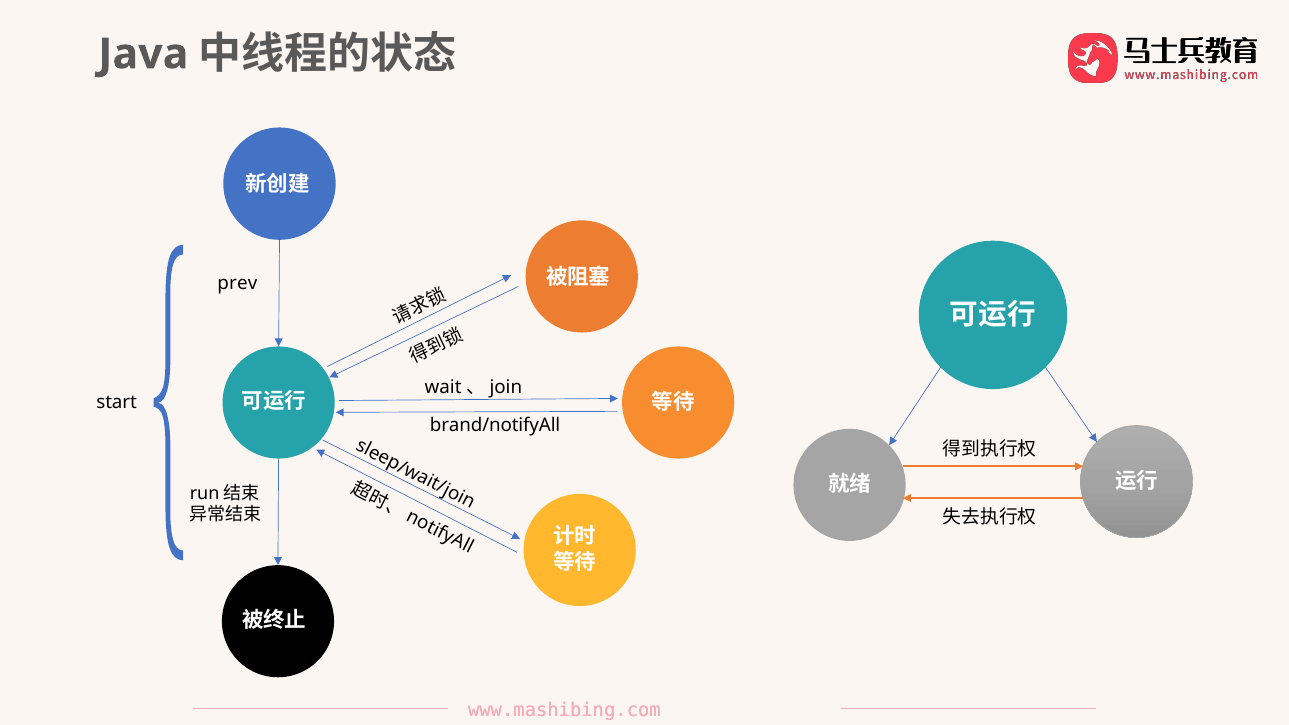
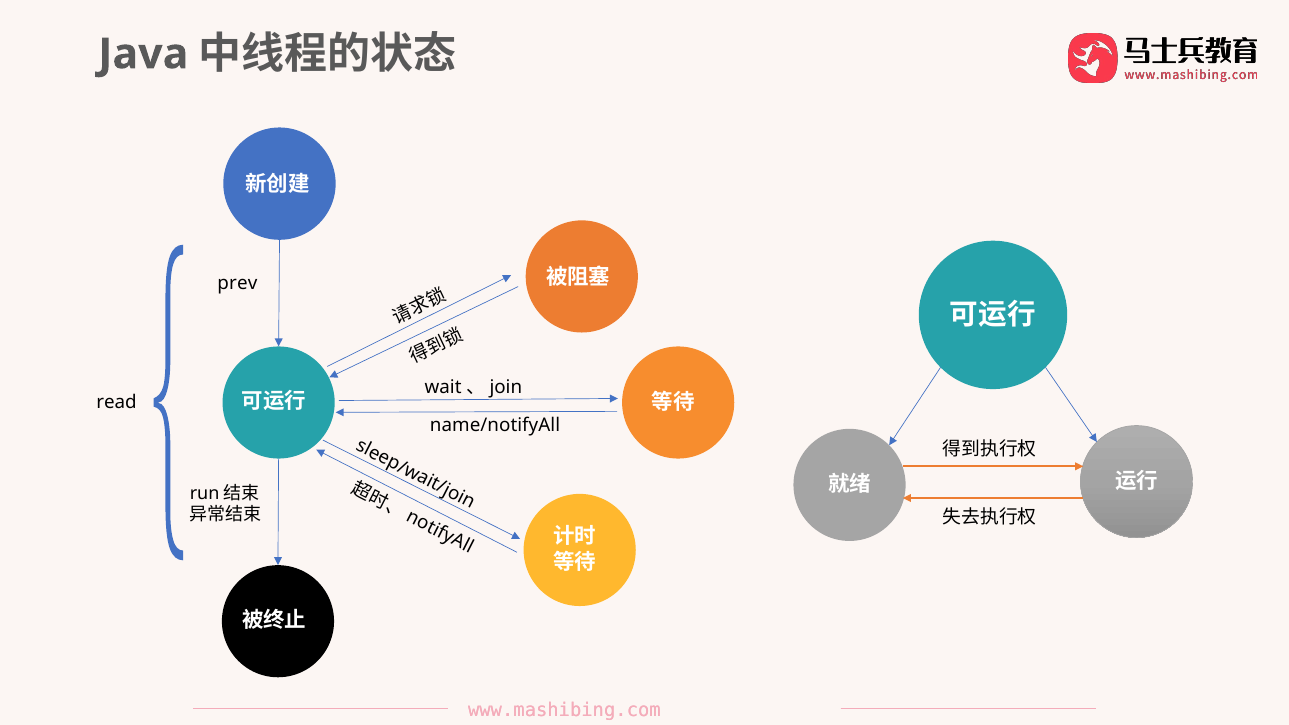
start: start -> read
brand/notifyAll: brand/notifyAll -> name/notifyAll
